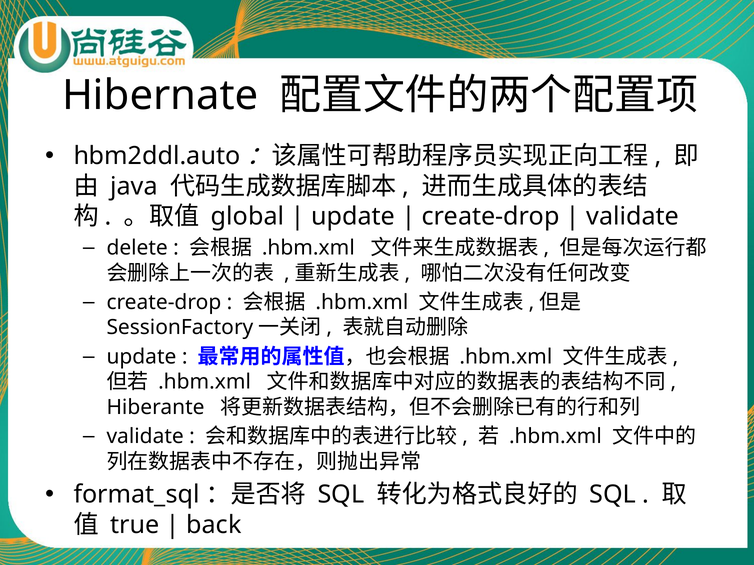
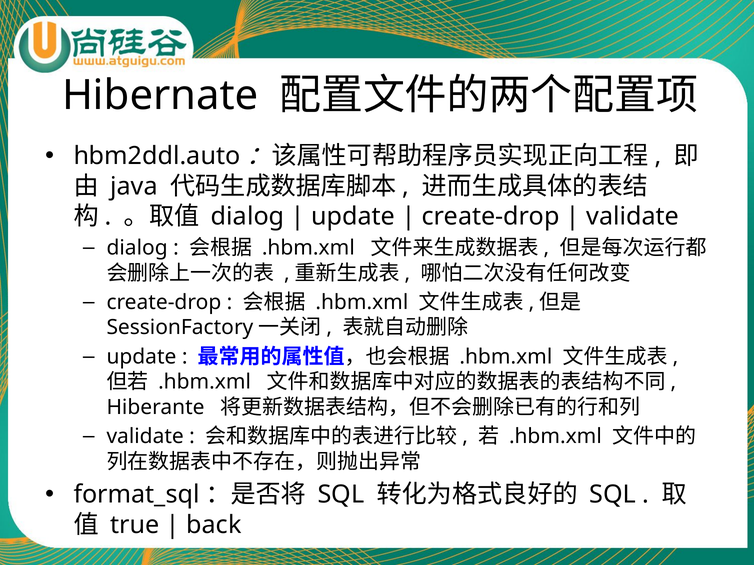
global at (248, 217): global -> dialog
delete at (137, 248): delete -> dialog
